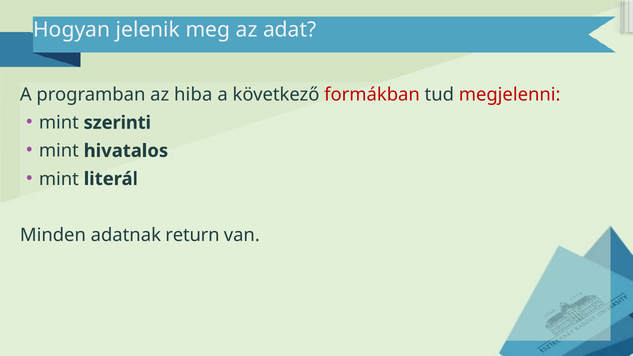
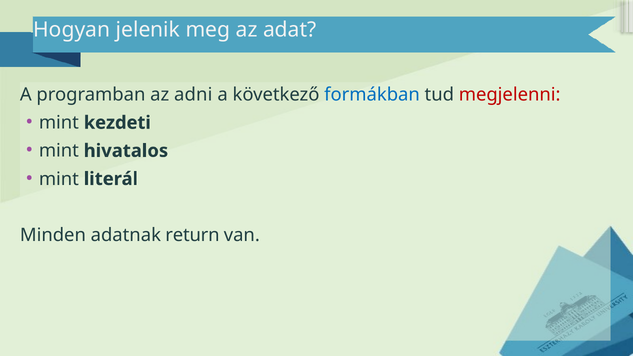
hiba: hiba -> adni
formákban colour: red -> blue
szerinti: szerinti -> kezdeti
